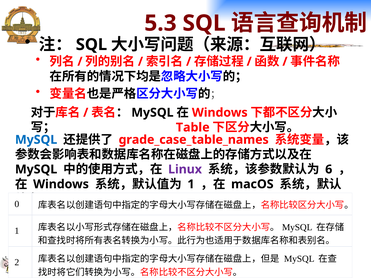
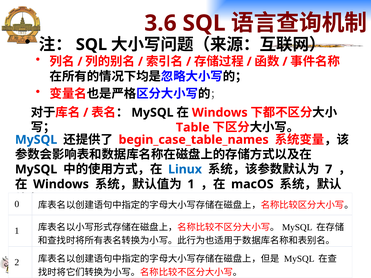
5.3: 5.3 -> 3.6
grade_case_table_names: grade_case_table_names -> begin_case_table_names
Linux colour: purple -> blue
6: 6 -> 7
